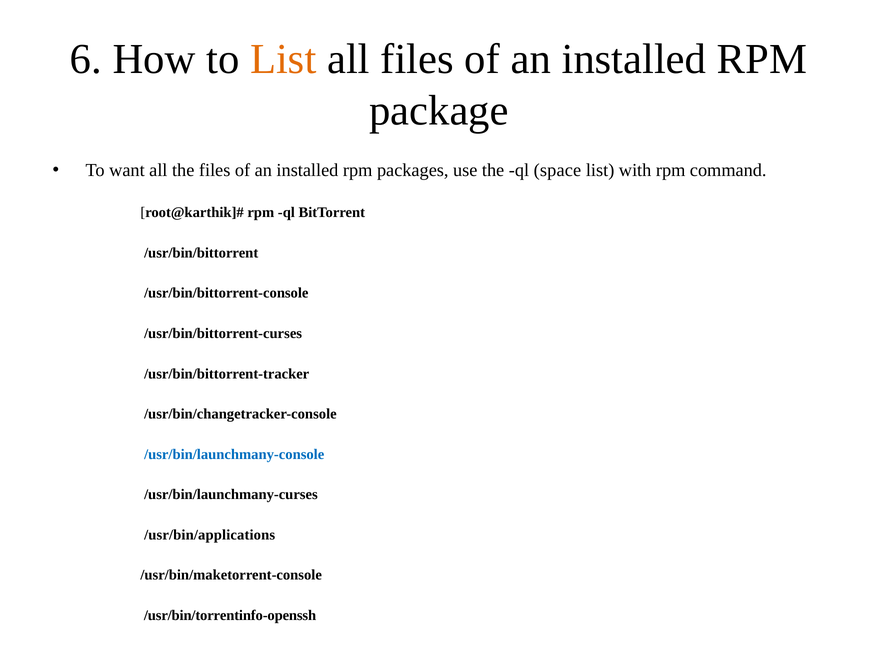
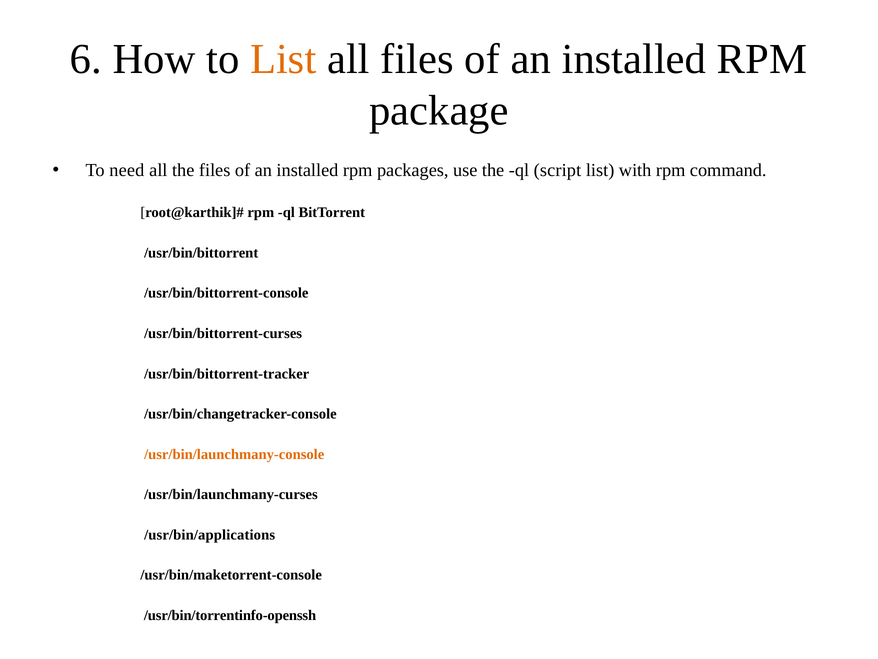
want: want -> need
space: space -> script
/usr/bin/launchmany-console colour: blue -> orange
